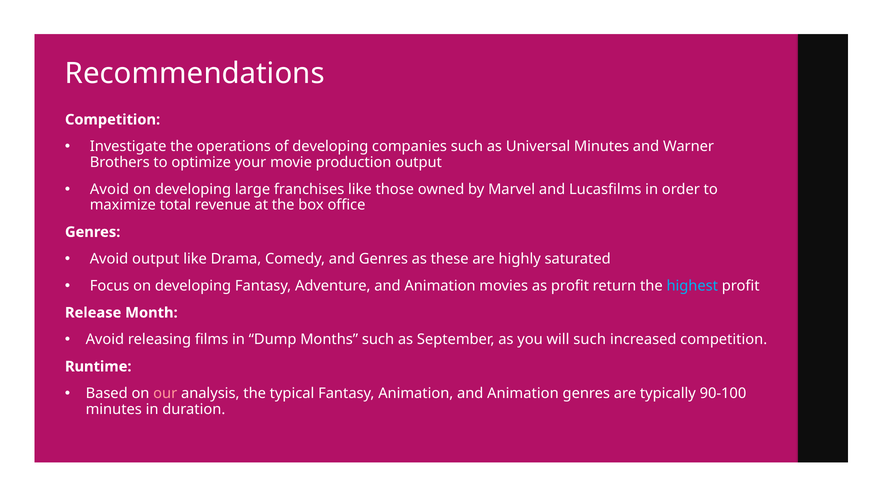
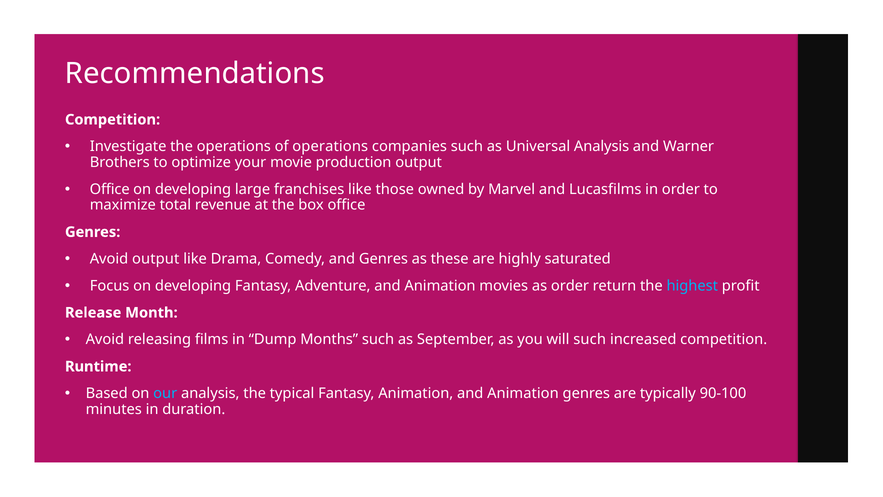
of developing: developing -> operations
Universal Minutes: Minutes -> Analysis
Avoid at (110, 189): Avoid -> Office
as profit: profit -> order
our colour: pink -> light blue
